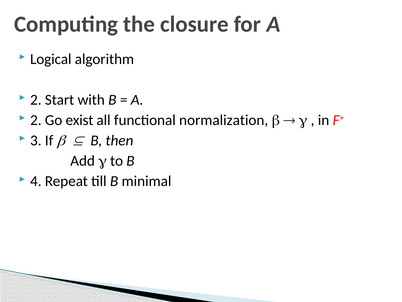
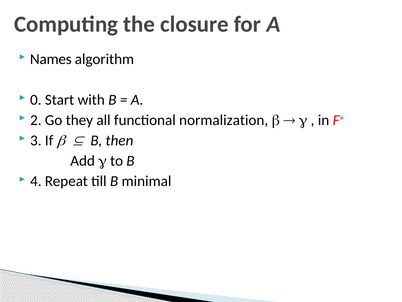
Logical: Logical -> Names
2 at (36, 100): 2 -> 0
exist: exist -> they
